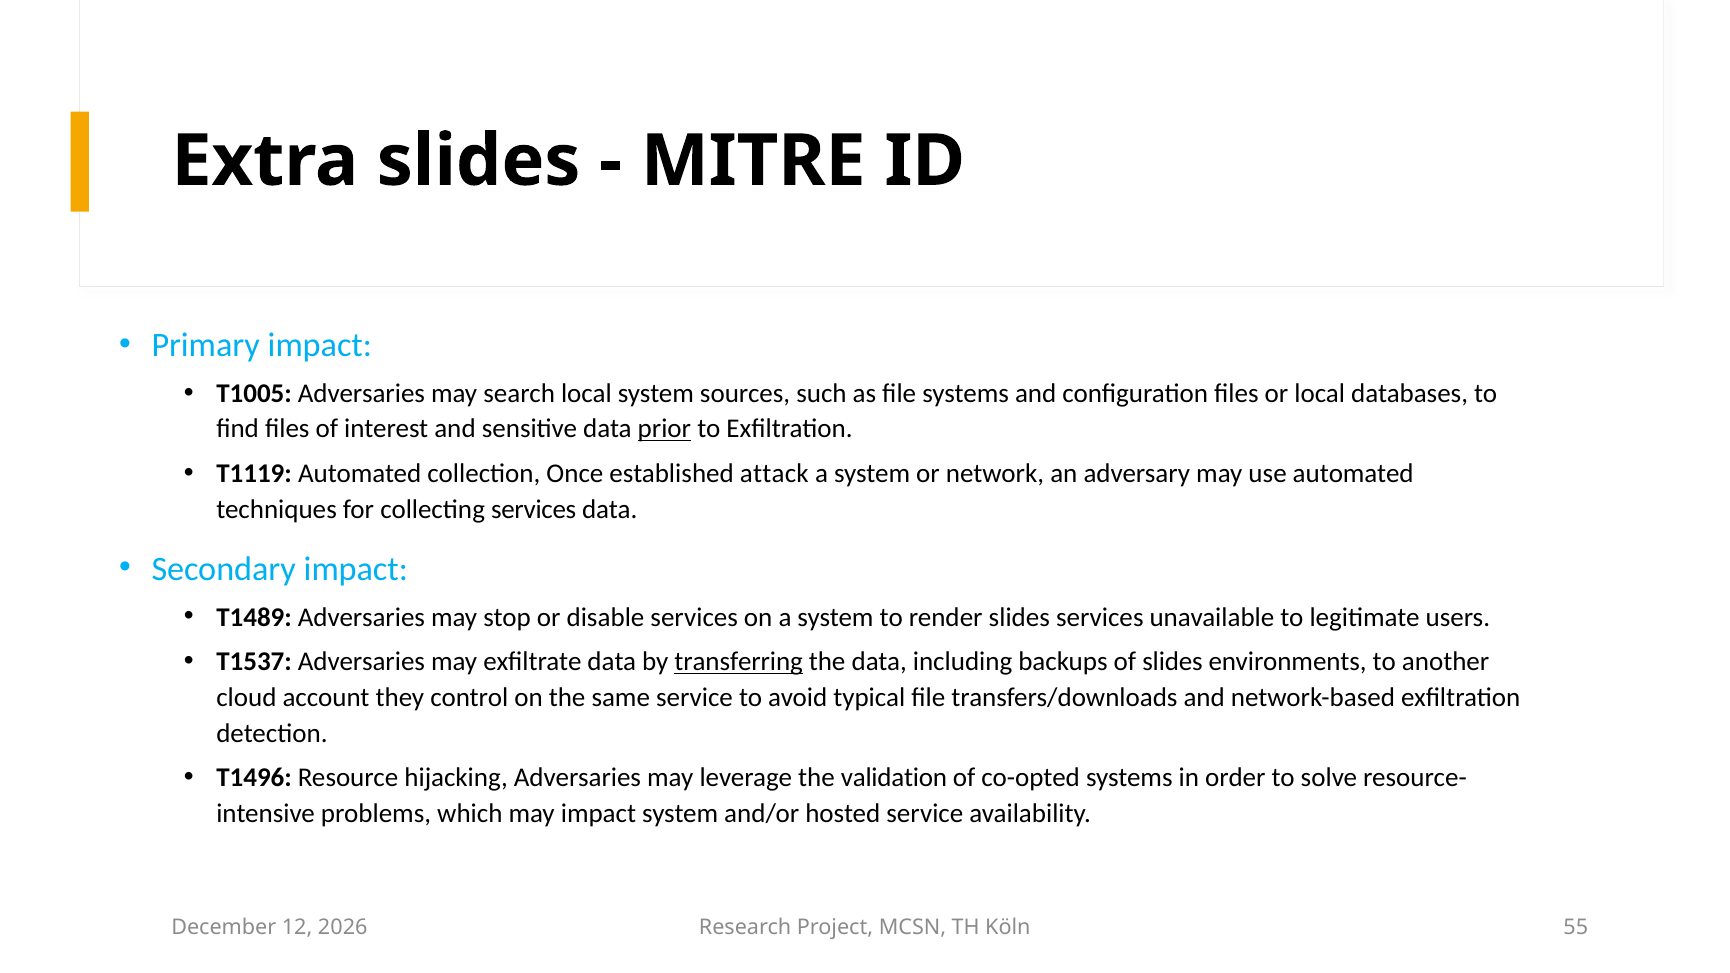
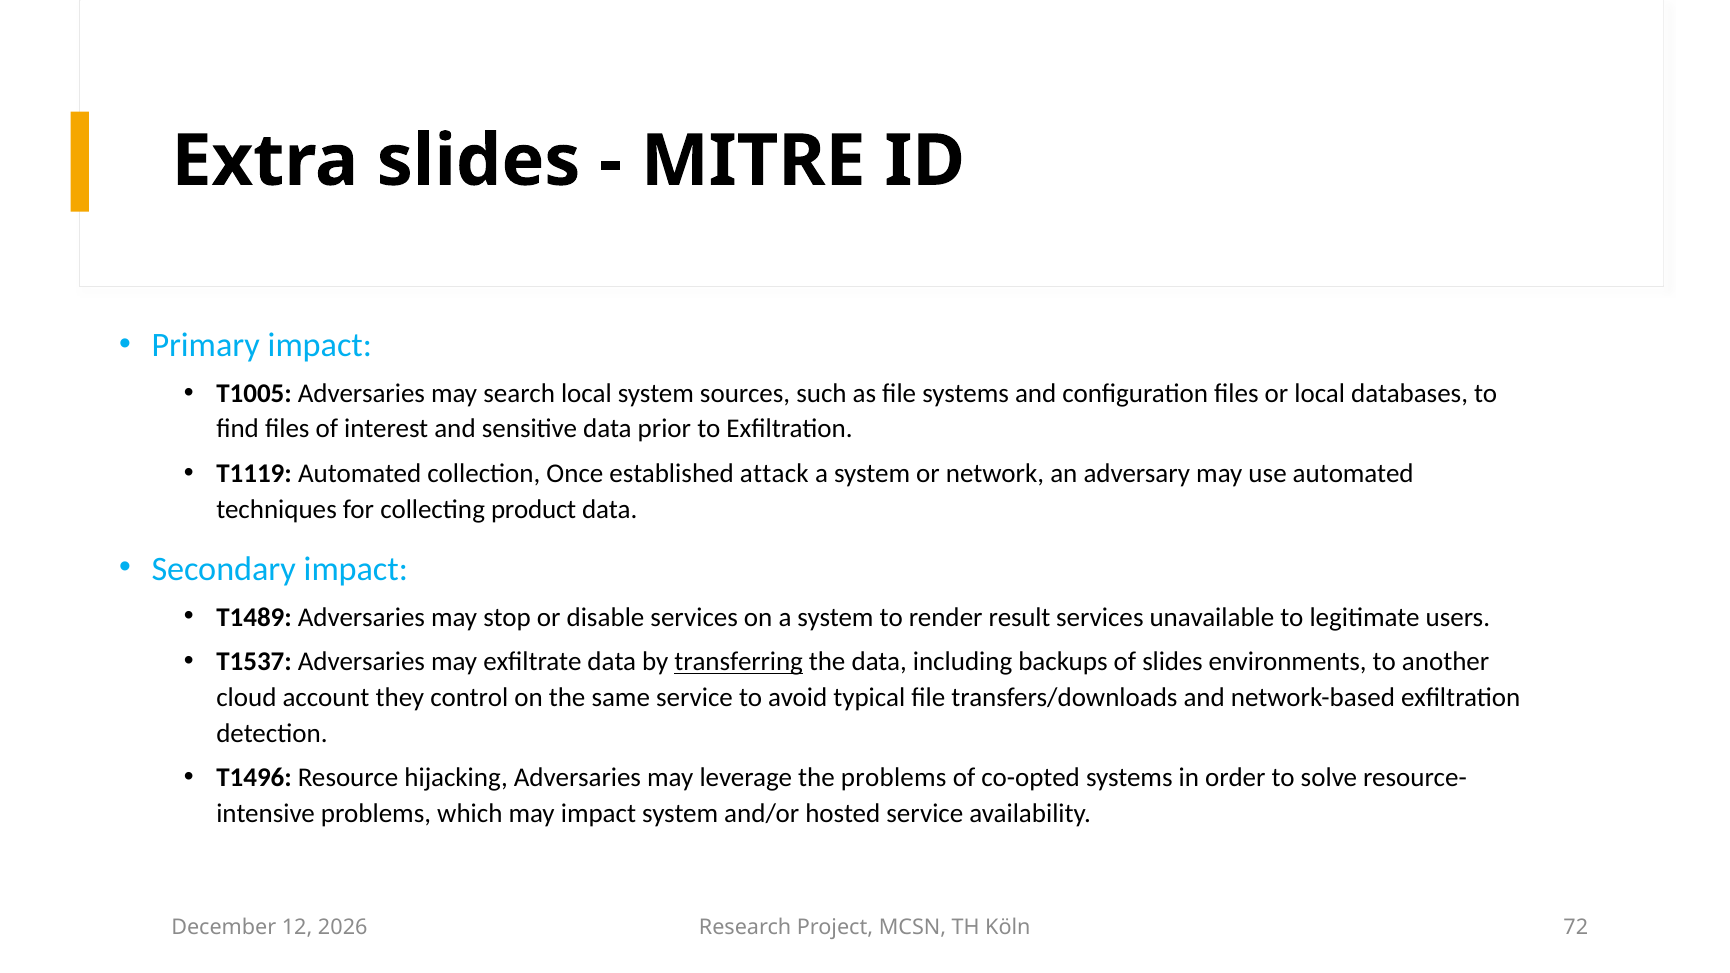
prior underline: present -> none
collecting services: services -> product
render slides: slides -> result
the validation: validation -> problems
55: 55 -> 72
